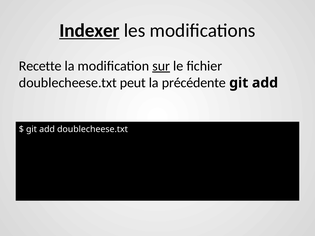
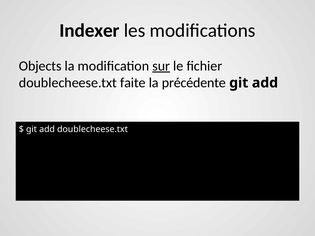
Indexer underline: present -> none
Recette: Recette -> Objects
peut: peut -> faite
